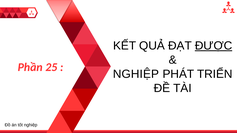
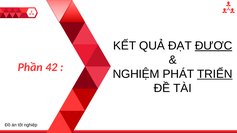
25: 25 -> 42
NGHIỆP at (136, 74): NGHIỆP -> NGHIỆM
TRIỂN underline: none -> present
